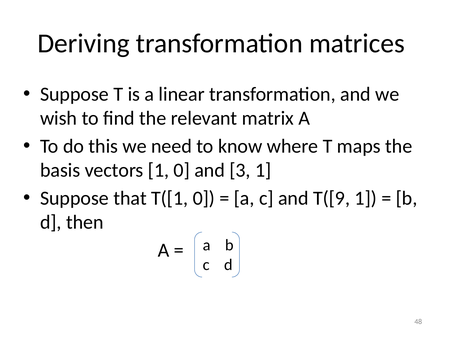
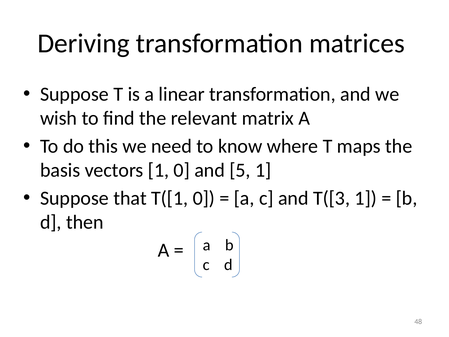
3: 3 -> 5
T([9: T([9 -> T([3
